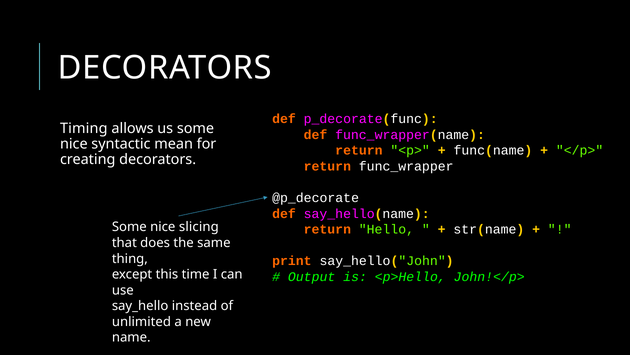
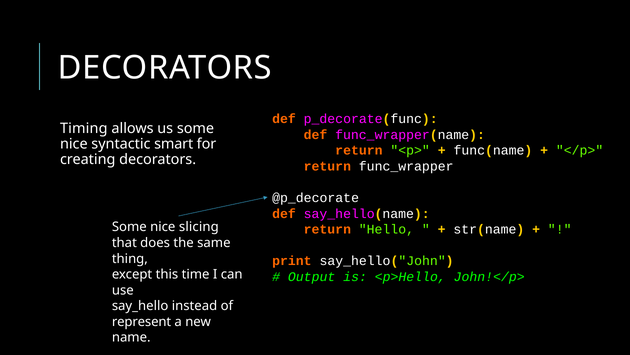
mean: mean -> smart
unlimited: unlimited -> represent
